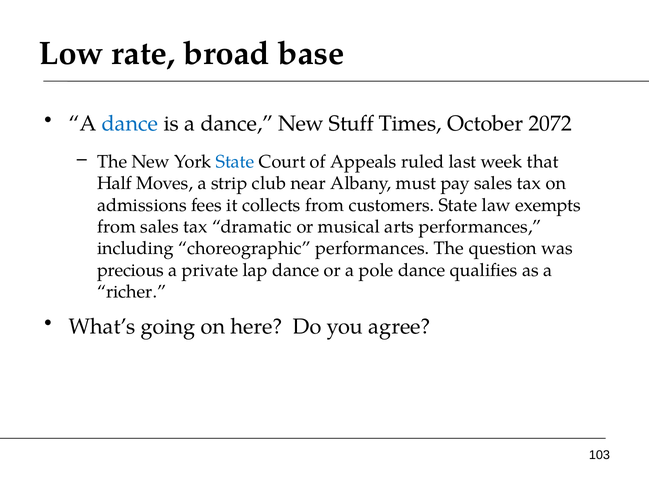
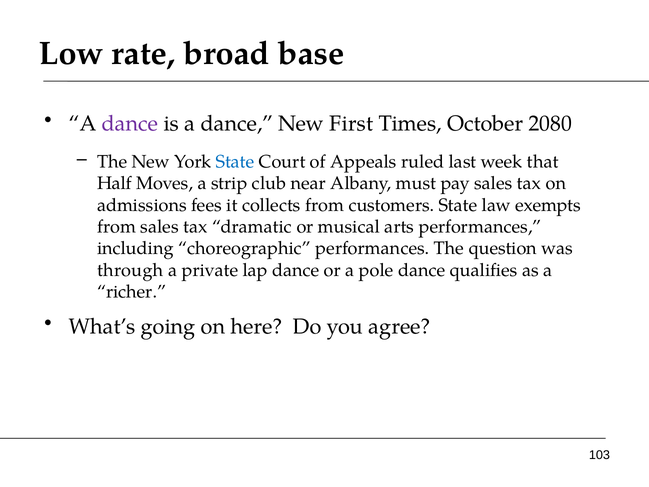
dance at (130, 124) colour: blue -> purple
Stuff: Stuff -> First
2072: 2072 -> 2080
precious: precious -> through
